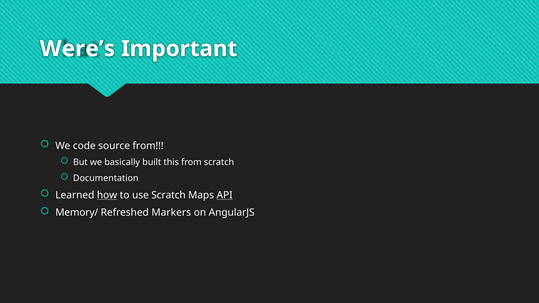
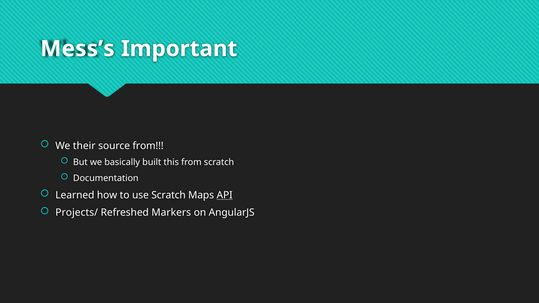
Were’s: Were’s -> Mess’s
code: code -> their
how underline: present -> none
Memory/: Memory/ -> Projects/
